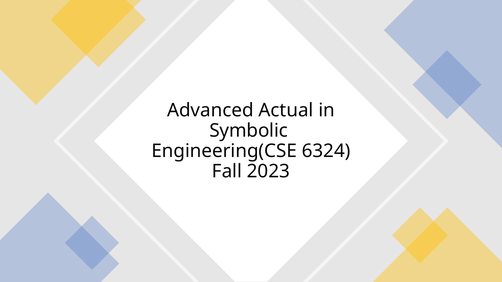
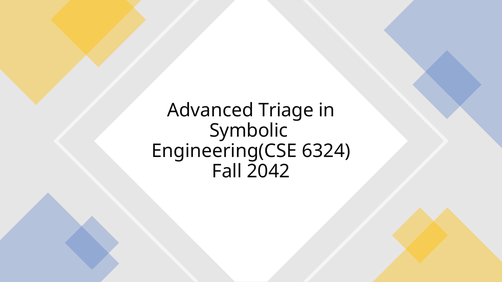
Actual: Actual -> Triage
2023: 2023 -> 2042
